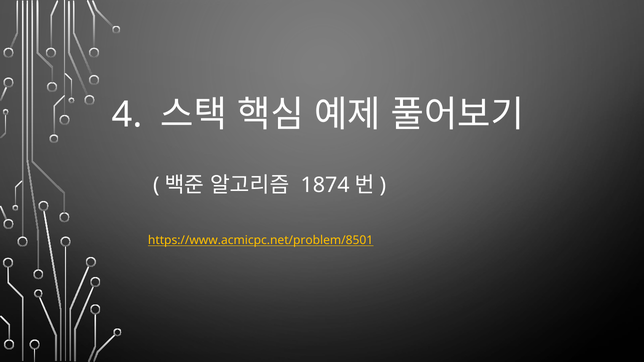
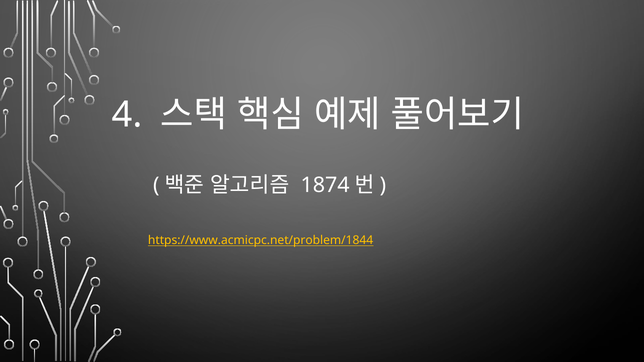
https://www.acmicpc.net/problem/8501: https://www.acmicpc.net/problem/8501 -> https://www.acmicpc.net/problem/1844
